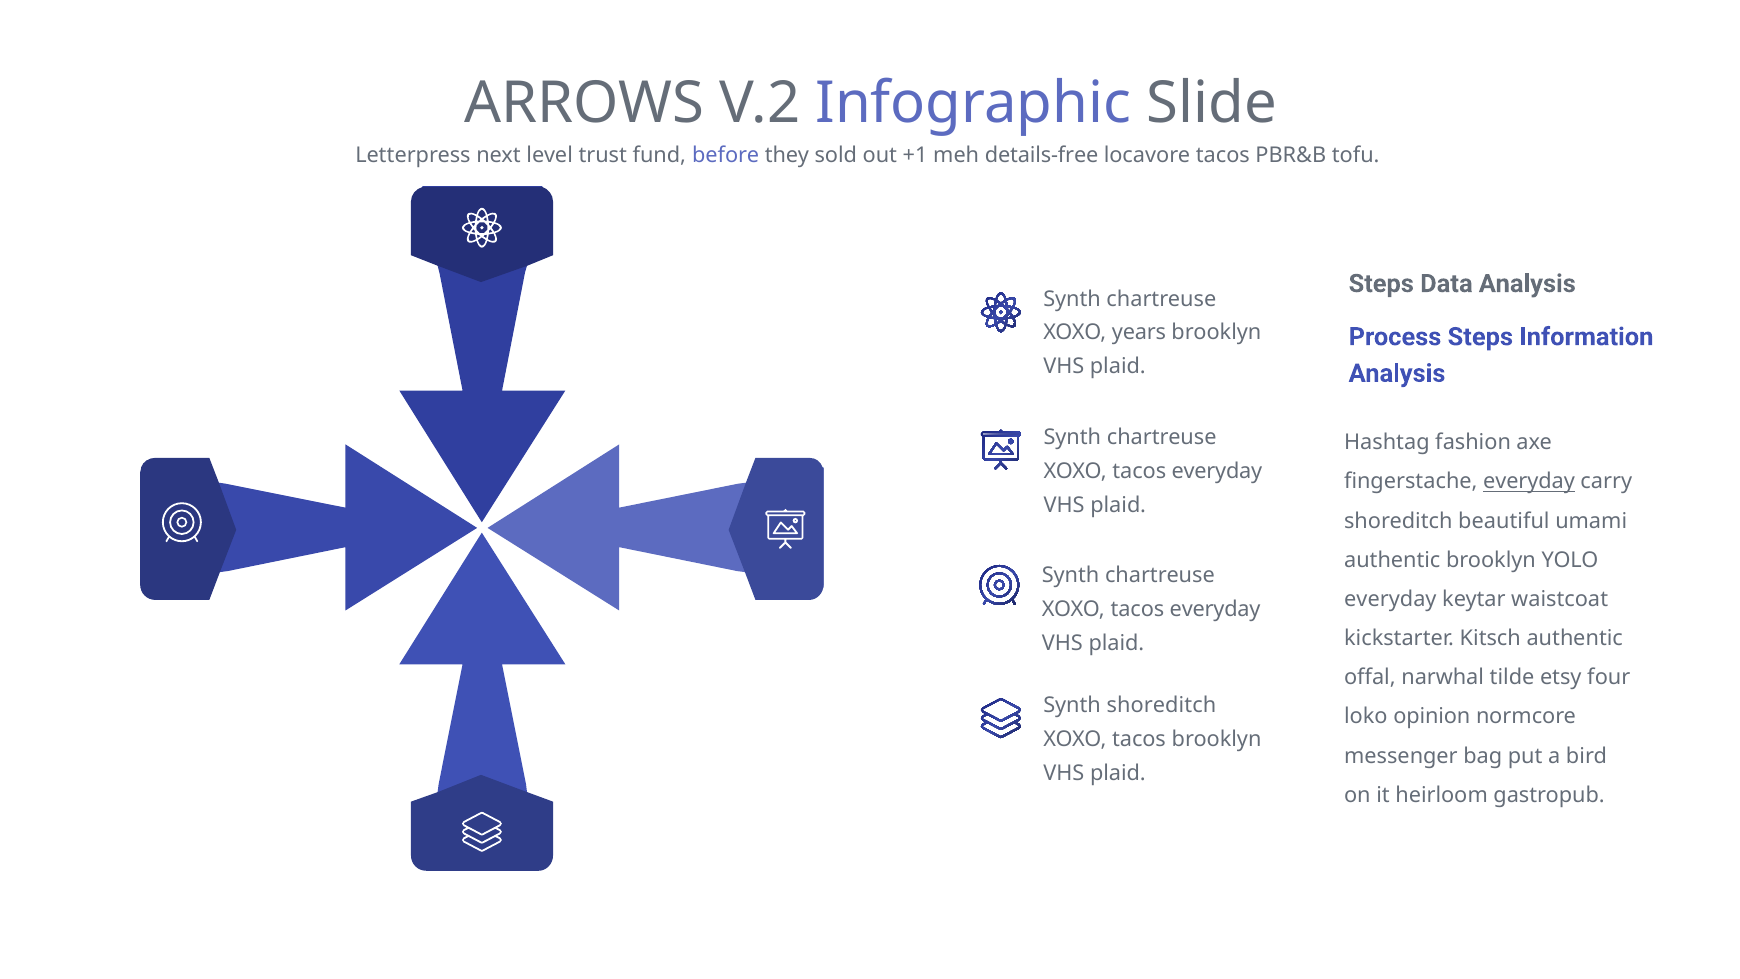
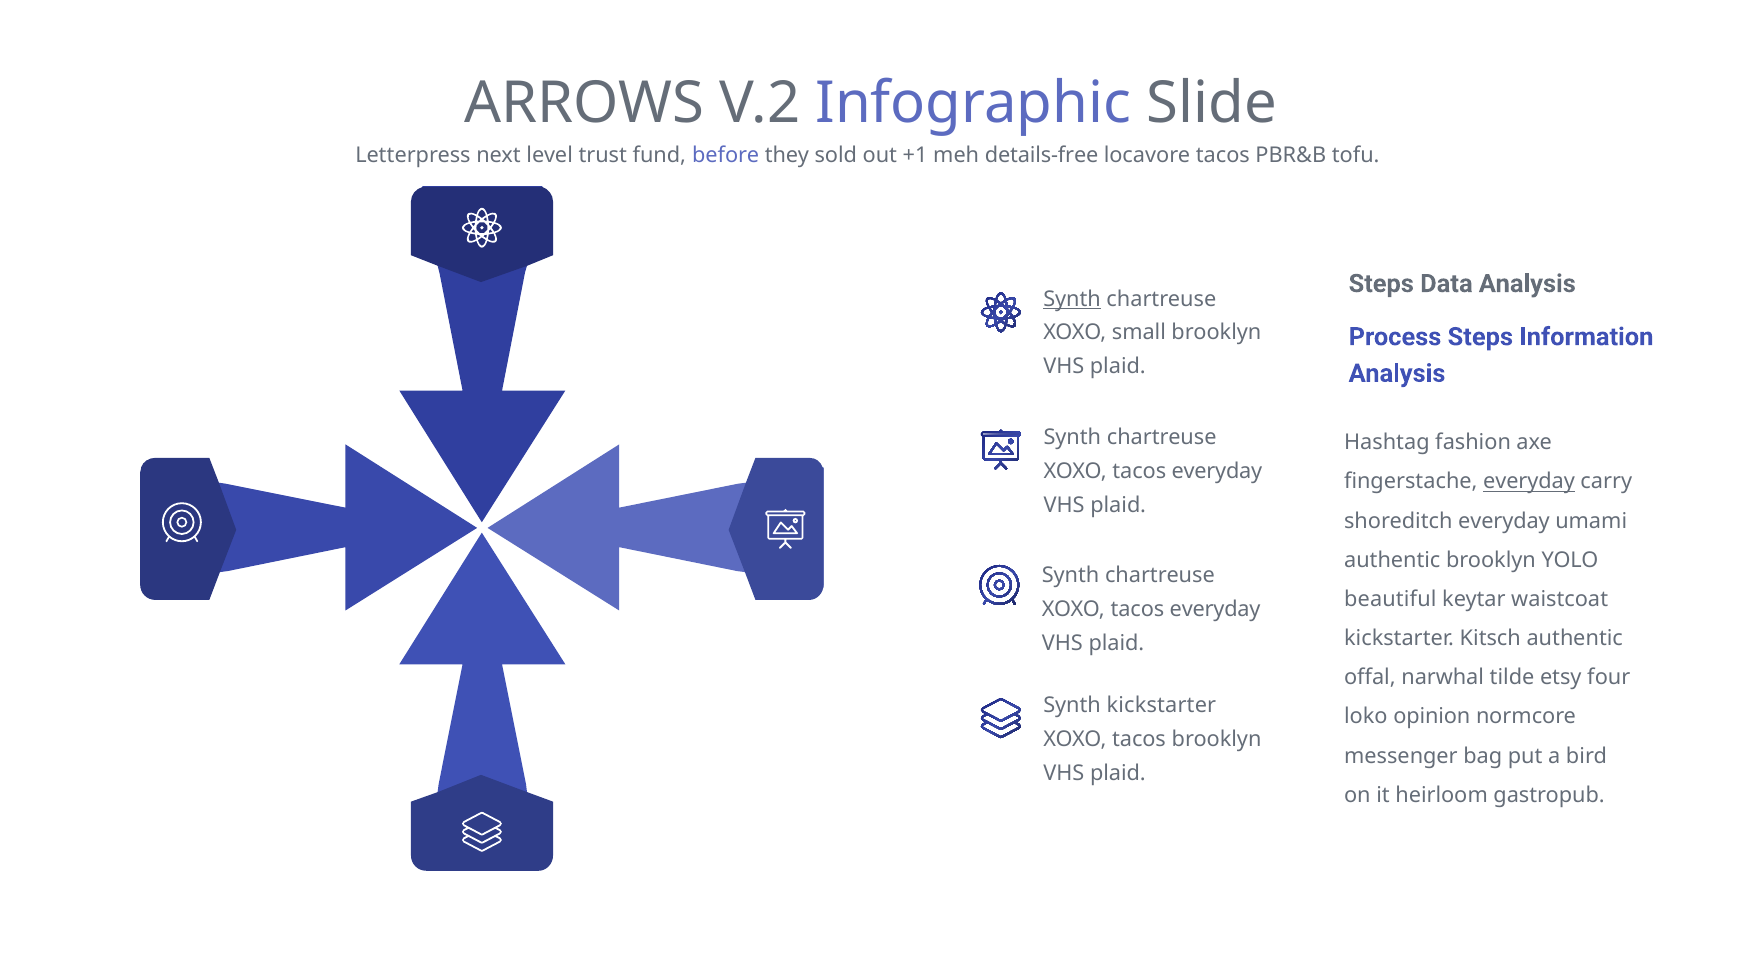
Synth at (1072, 299) underline: none -> present
years: years -> small
shoreditch beautiful: beautiful -> everyday
everyday at (1390, 599): everyday -> beautiful
Synth shoreditch: shoreditch -> kickstarter
